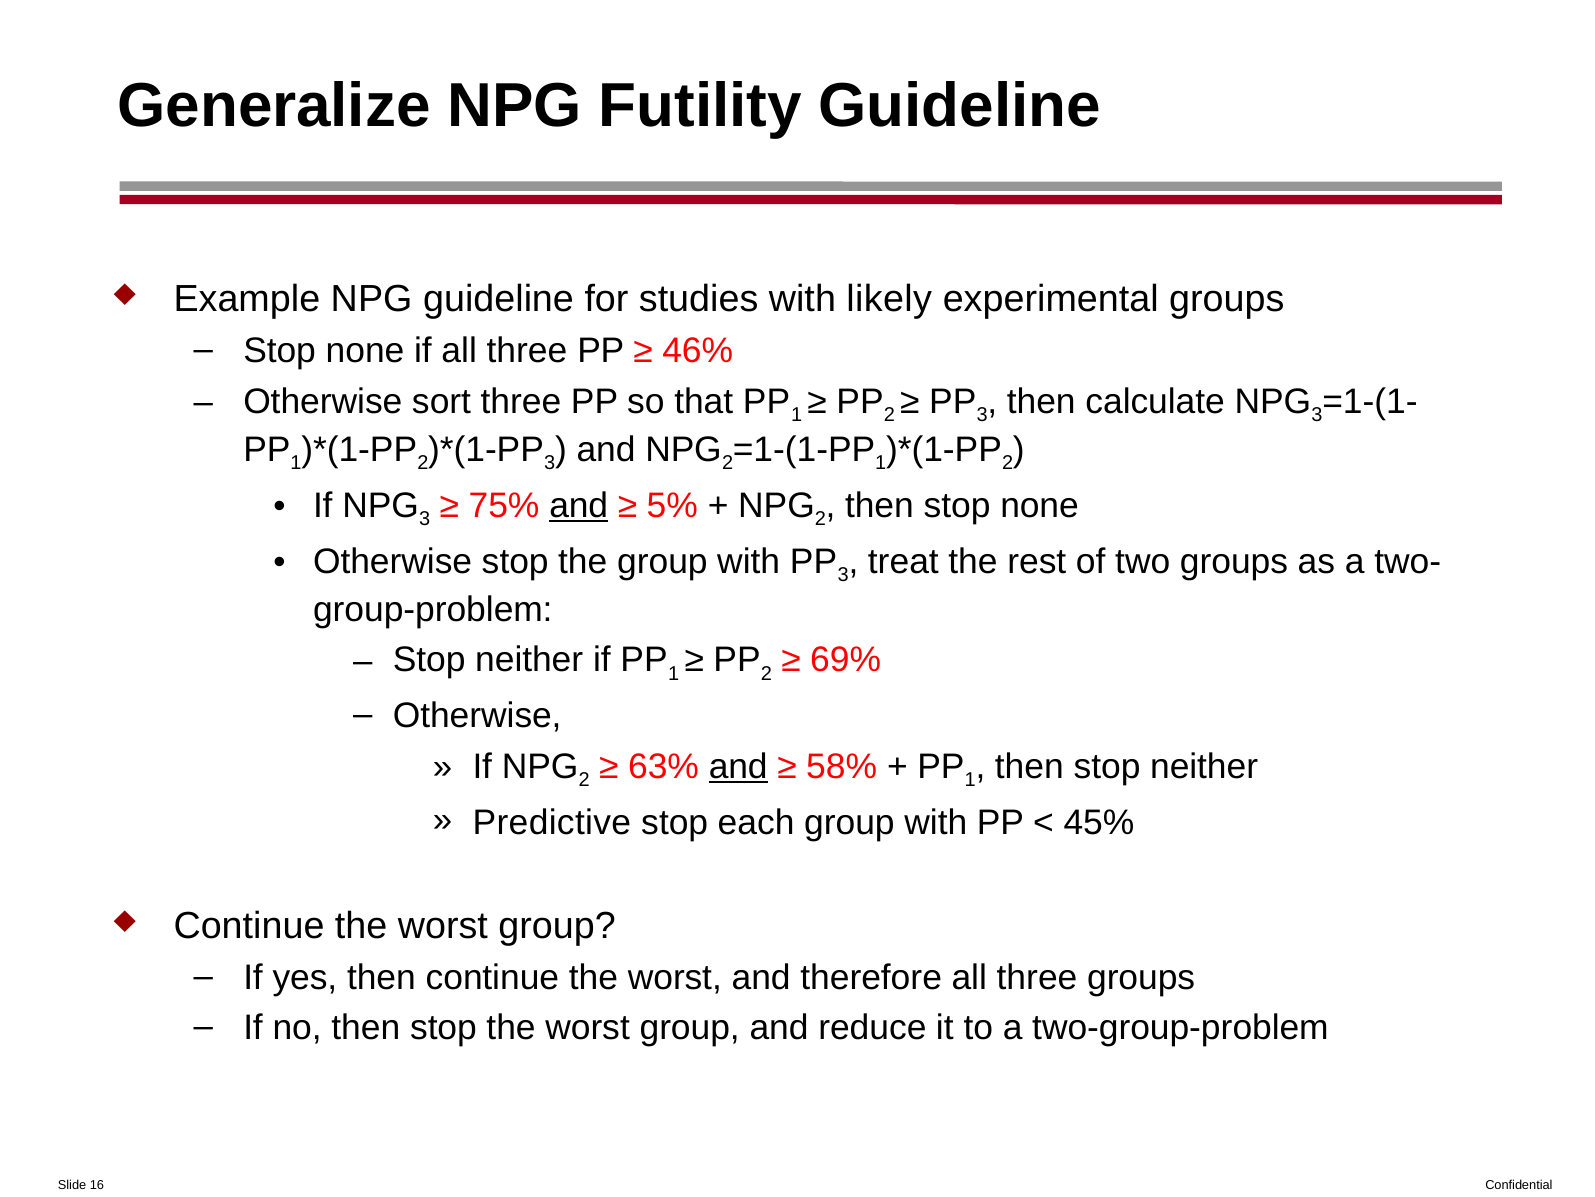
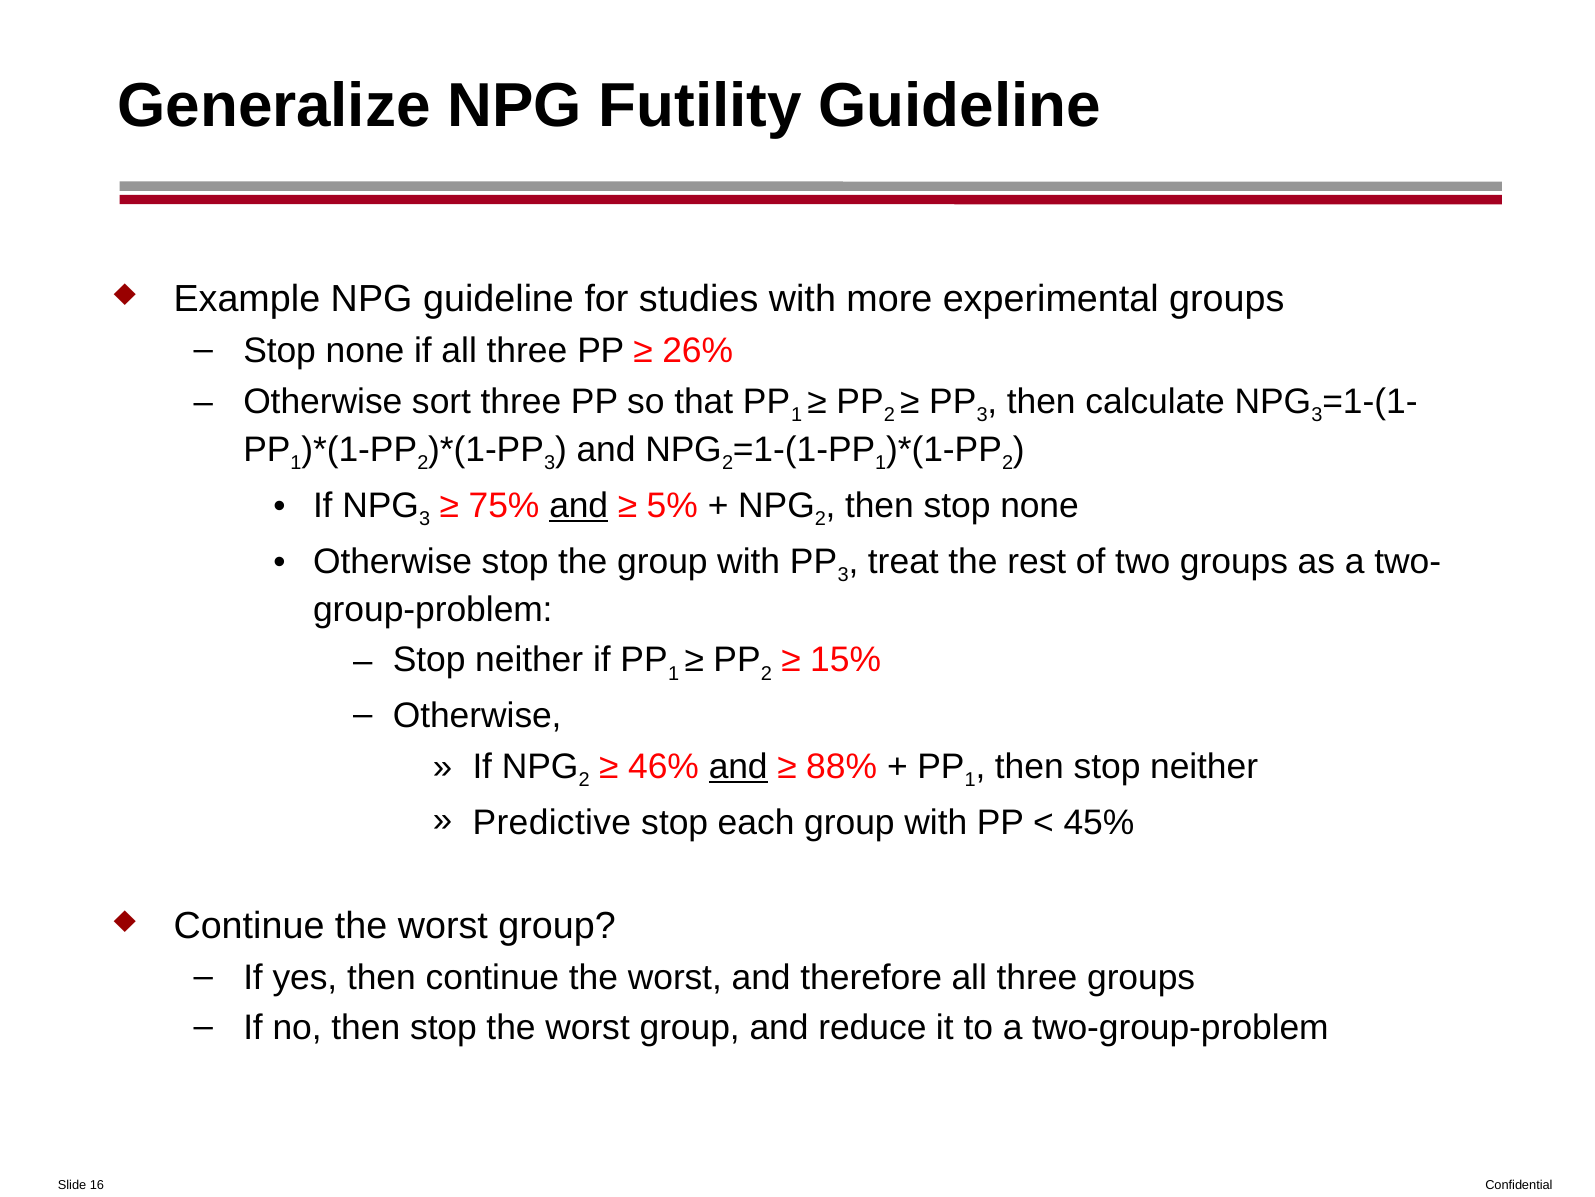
likely: likely -> more
46%: 46% -> 26%
69%: 69% -> 15%
63%: 63% -> 46%
58%: 58% -> 88%
